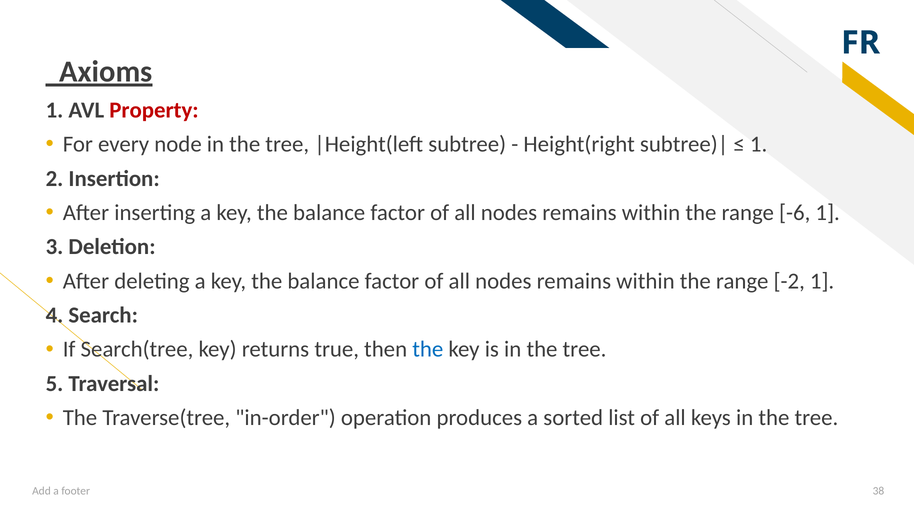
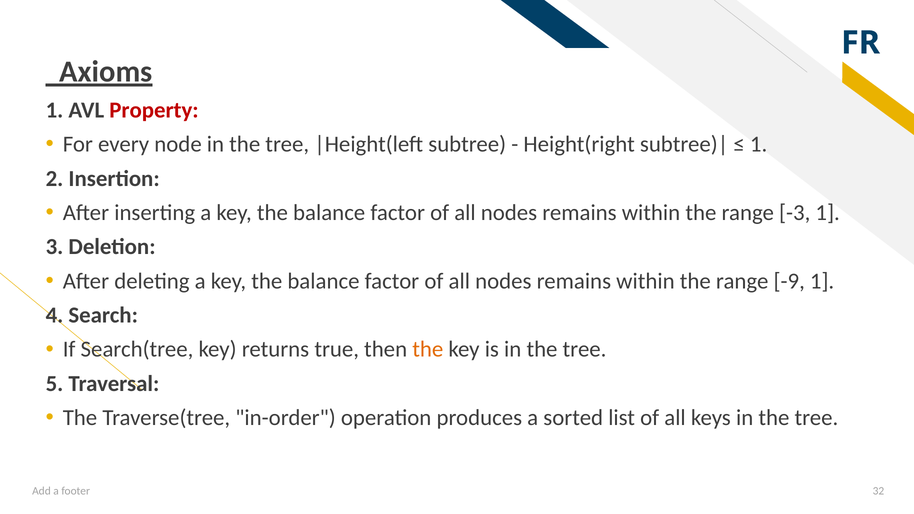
-6: -6 -> -3
-2: -2 -> -9
the at (428, 350) colour: blue -> orange
38: 38 -> 32
